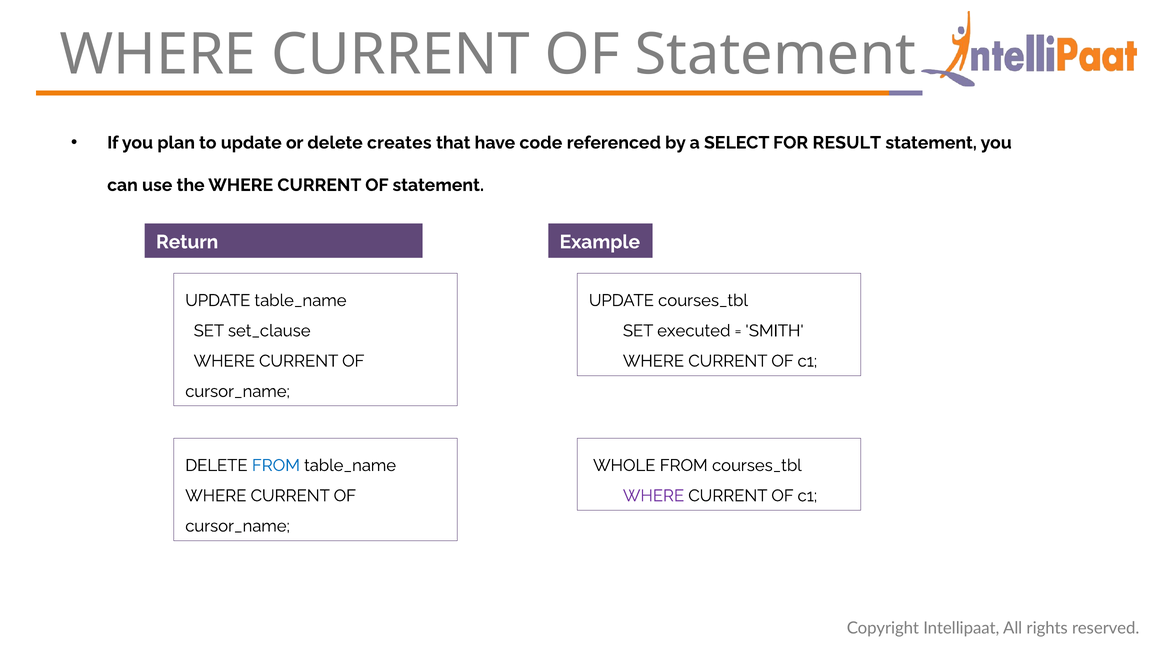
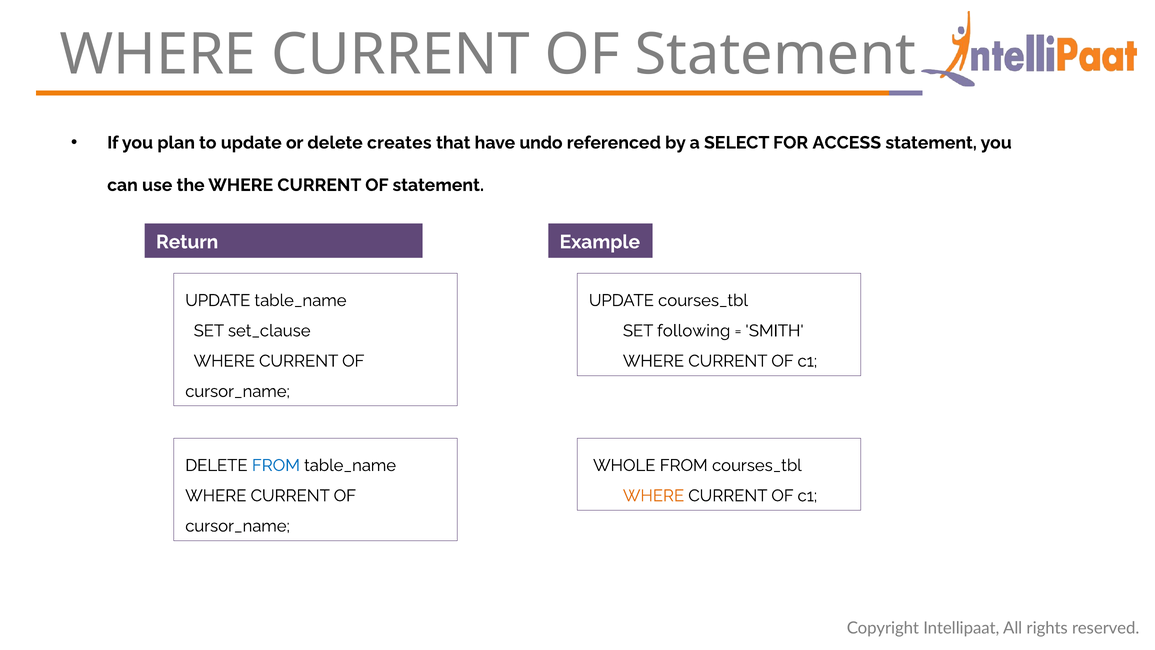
code: code -> undo
RESULT: RESULT -> ACCESS
executed: executed -> following
WHERE at (654, 496) colour: purple -> orange
